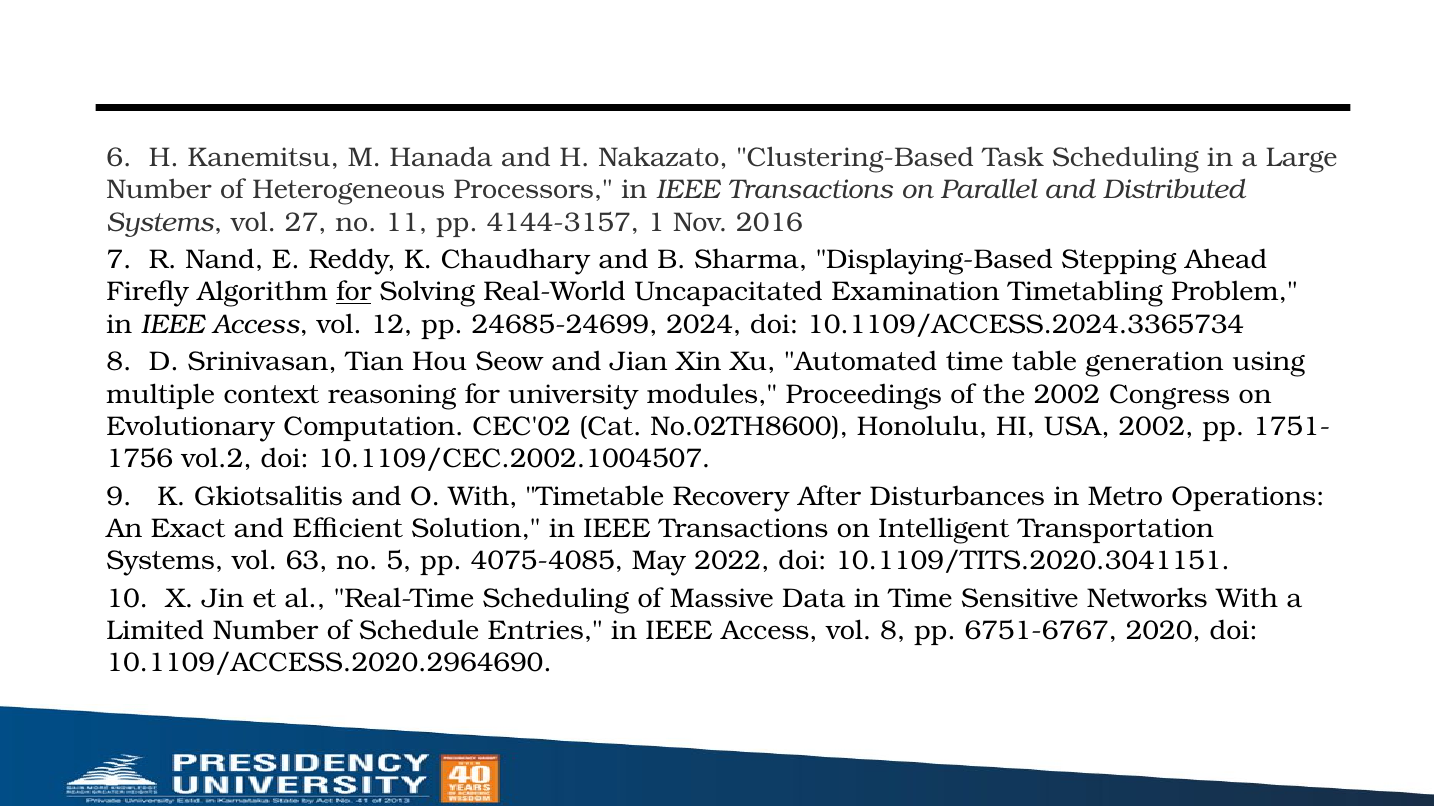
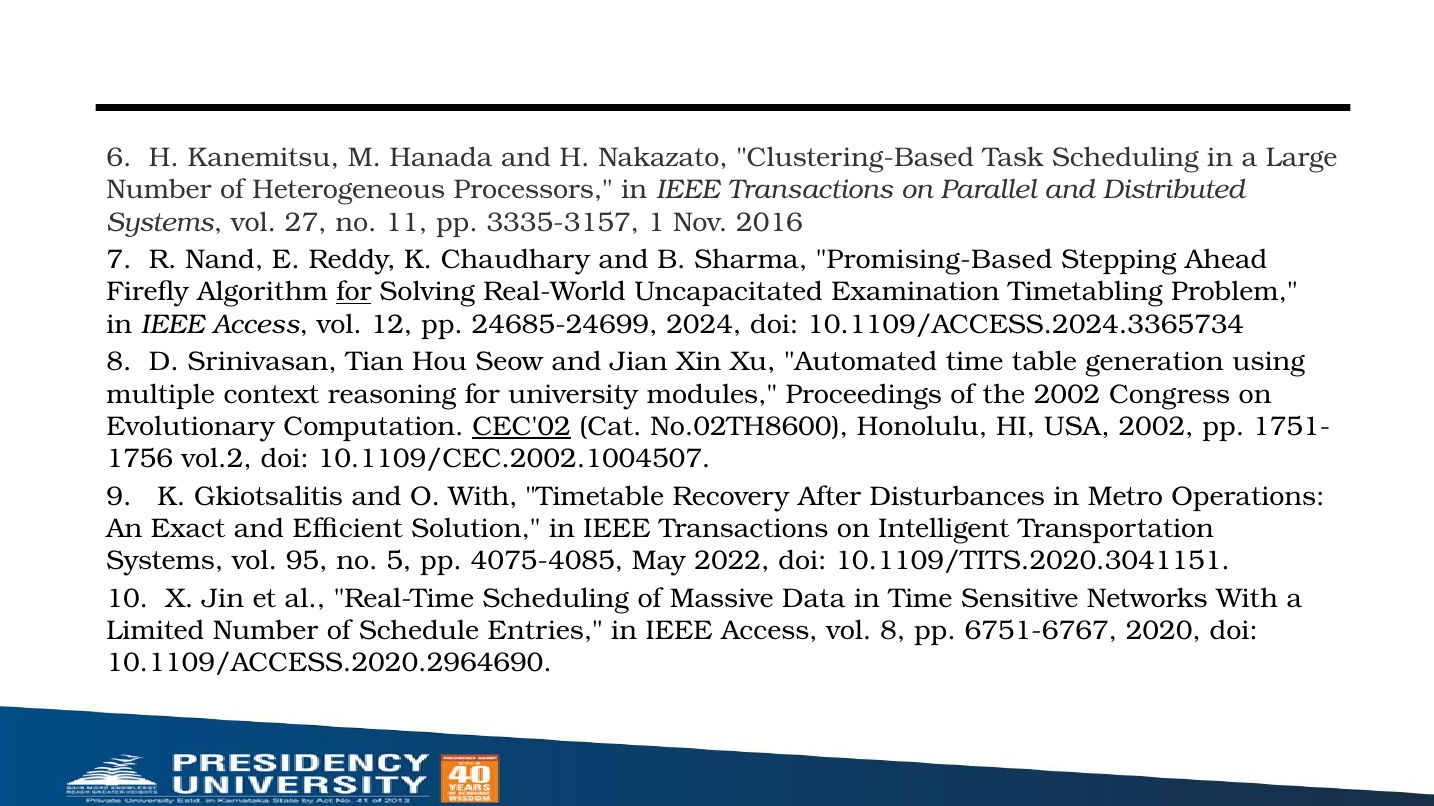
4144-3157: 4144-3157 -> 3335-3157
Displaying-Based: Displaying-Based -> Promising-Based
CEC'02 underline: none -> present
63: 63 -> 95
